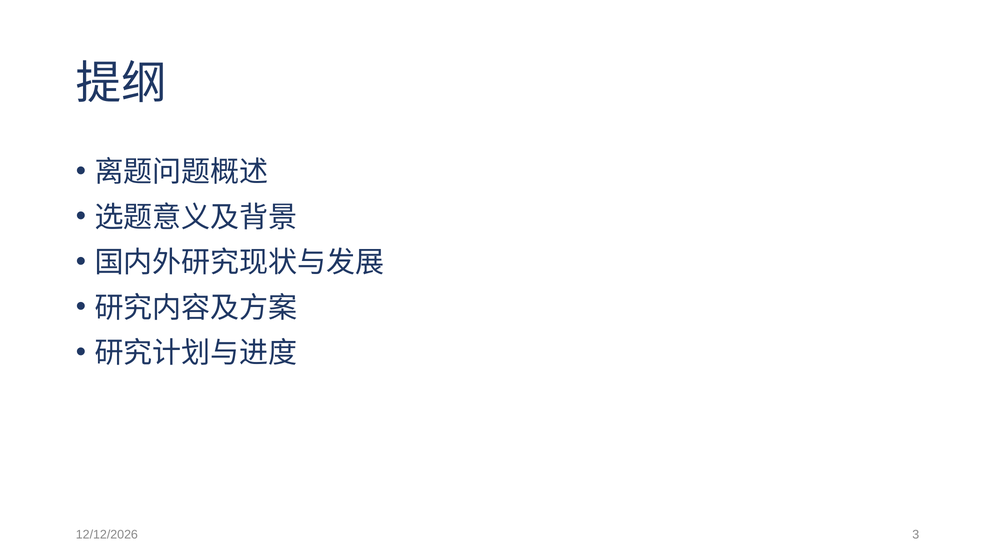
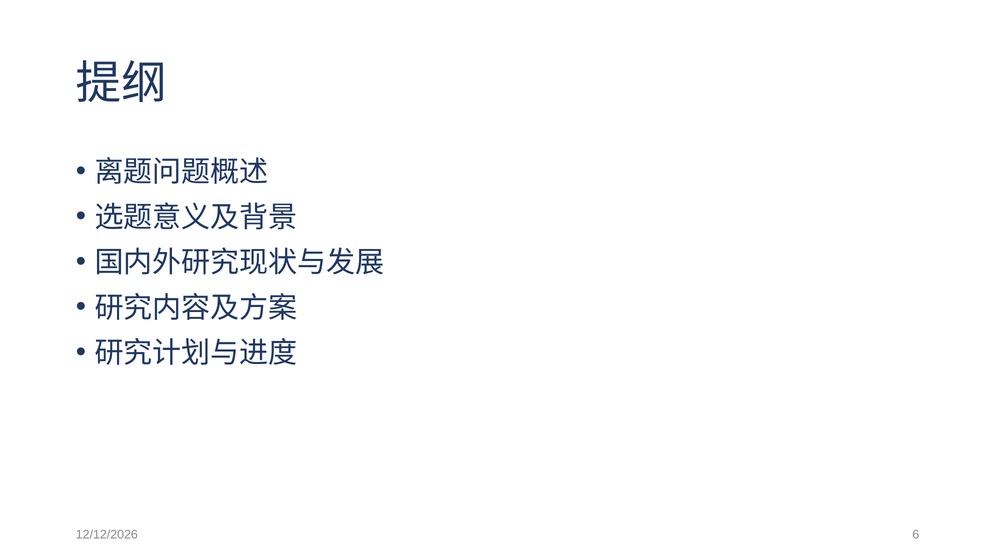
3: 3 -> 6
